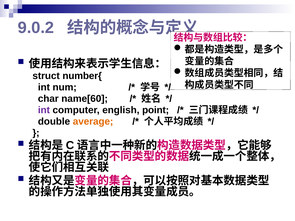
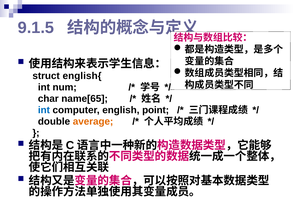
9.0.2: 9.0.2 -> 9.1.5
number{: number{ -> english{
name[60: name[60 -> name[65
int at (44, 110) colour: purple -> blue
